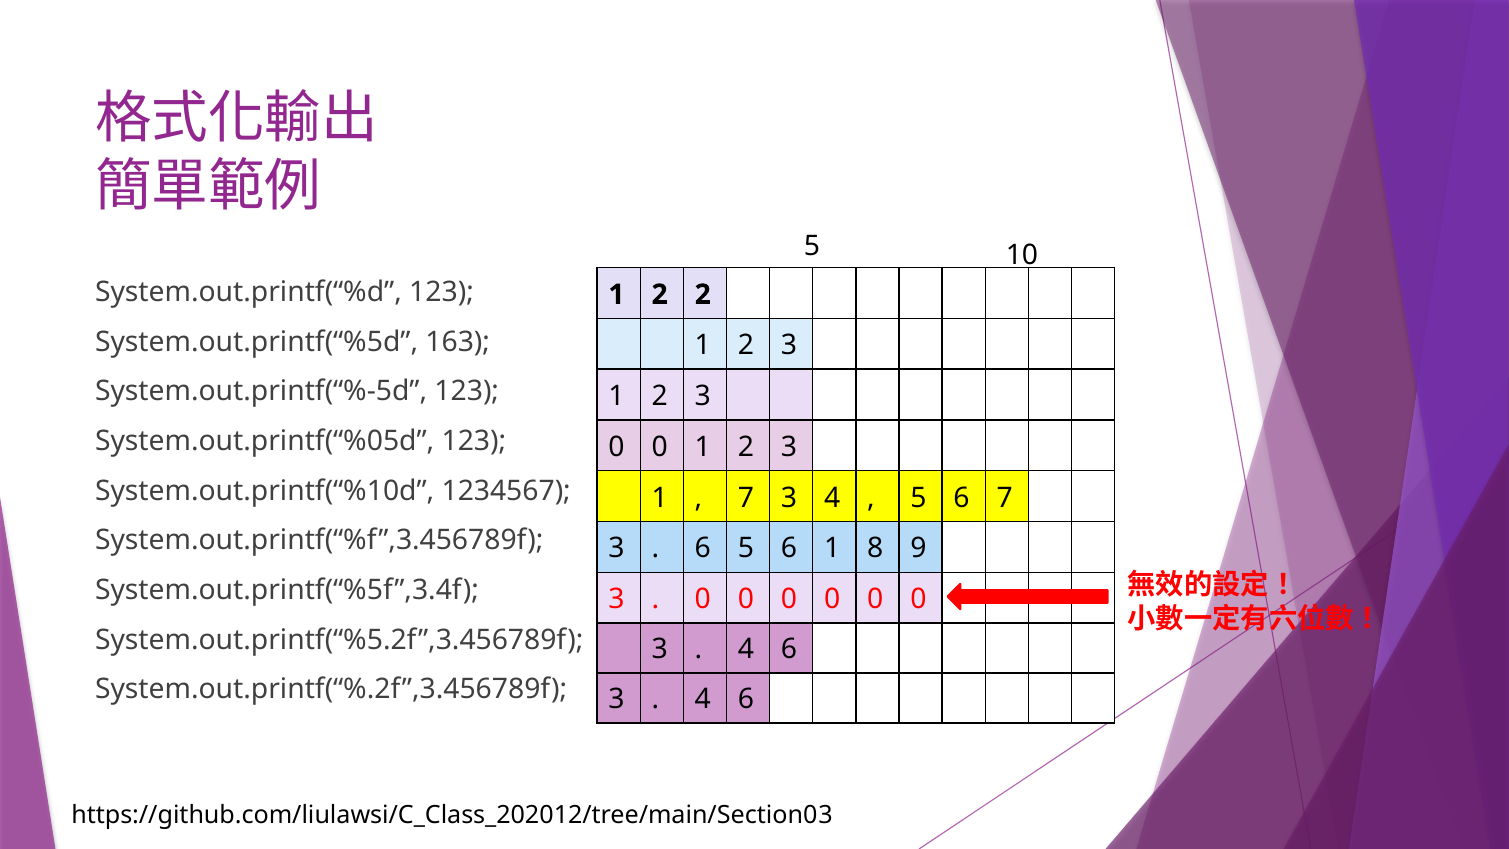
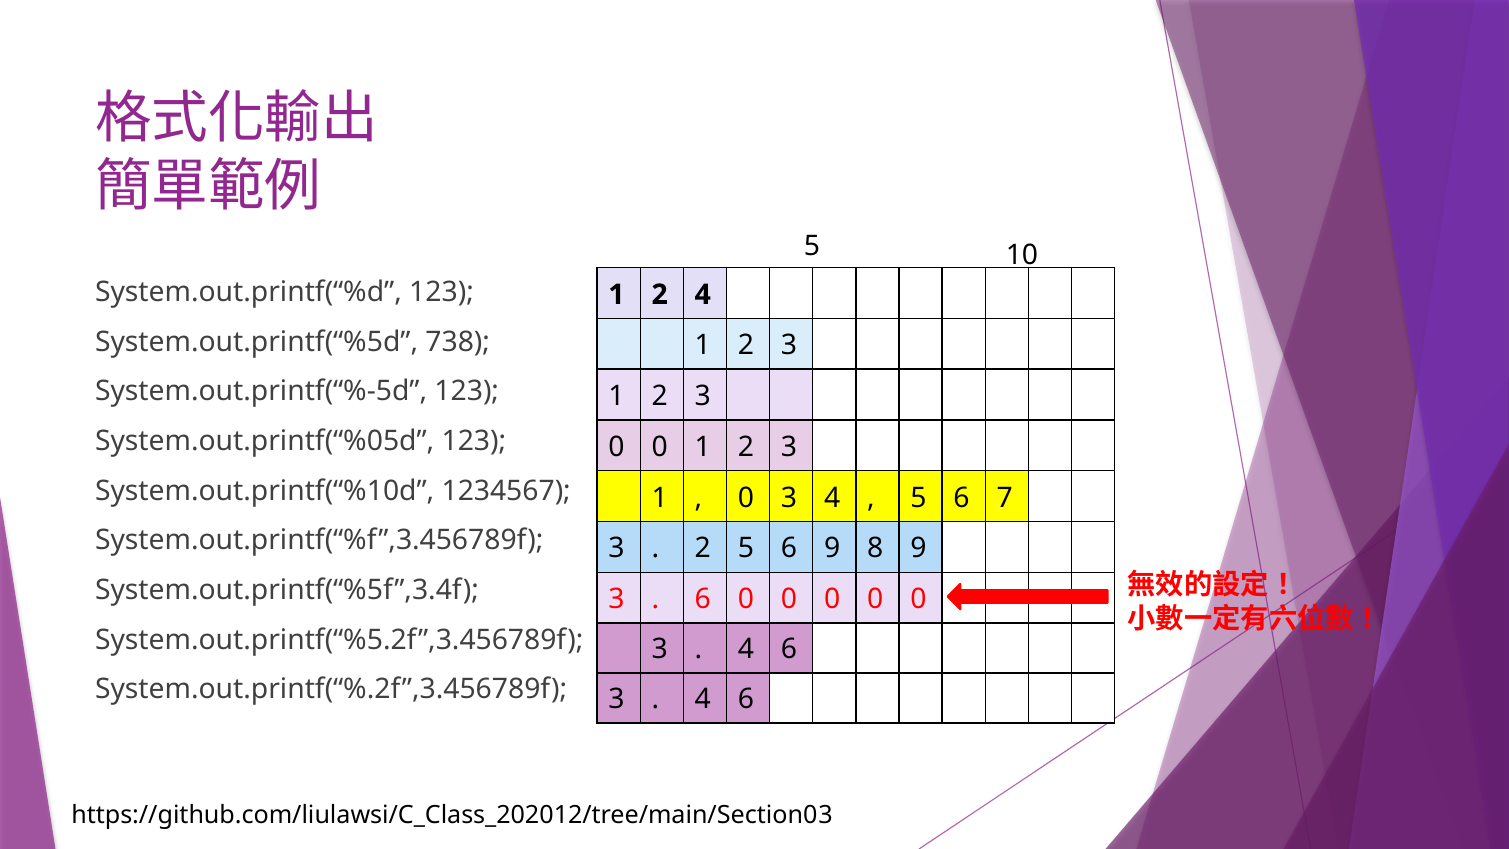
2 2: 2 -> 4
163: 163 -> 738
7 at (746, 498): 7 -> 0
6 at (703, 548): 6 -> 2
6 1: 1 -> 9
0 at (703, 599): 0 -> 6
